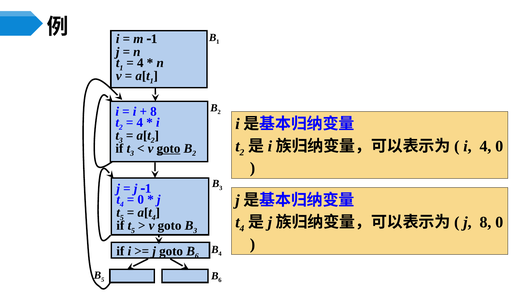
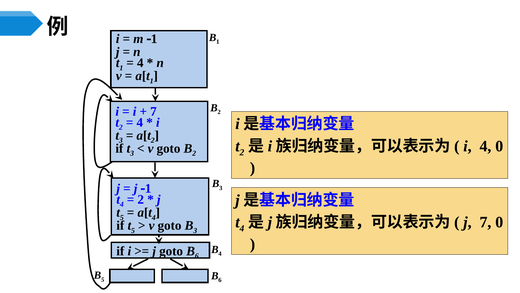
8 at (153, 111): 8 -> 7
goto at (168, 148) underline: present -> none
0 at (141, 199): 0 -> 2
j 8: 8 -> 7
